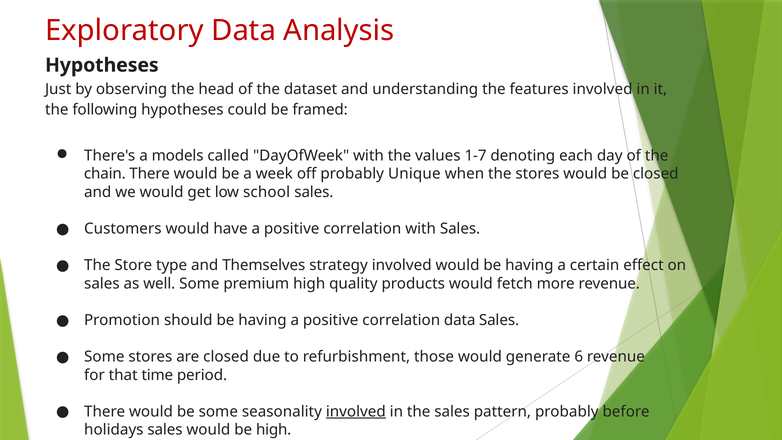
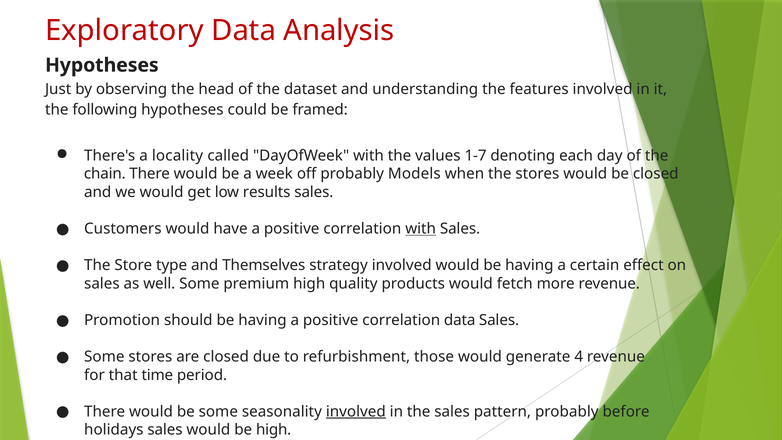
models: models -> locality
Unique: Unique -> Models
school: school -> results
with at (421, 229) underline: none -> present
6: 6 -> 4
